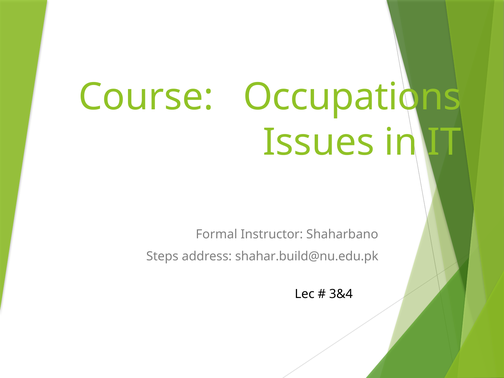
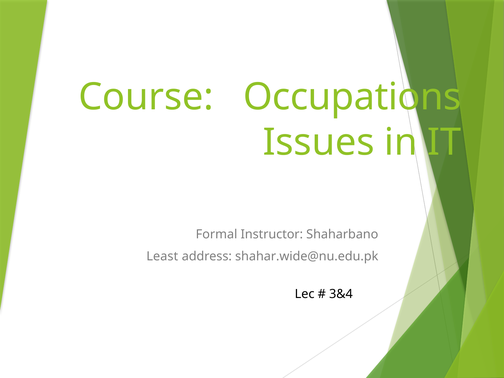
Steps: Steps -> Least
shahar.build@nu.edu.pk: shahar.build@nu.edu.pk -> shahar.wide@nu.edu.pk
